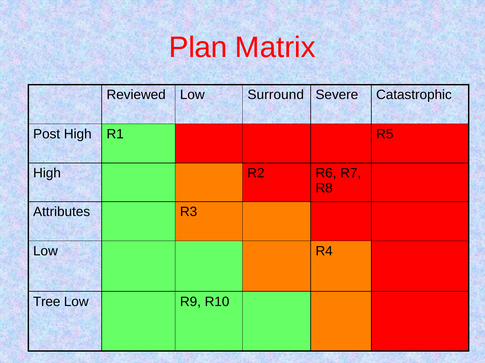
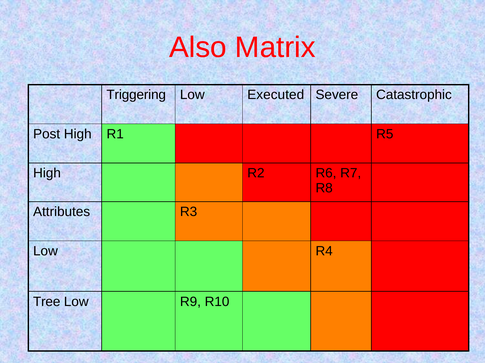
Plan: Plan -> Also
Reviewed: Reviewed -> Triggering
Surround: Surround -> Executed
